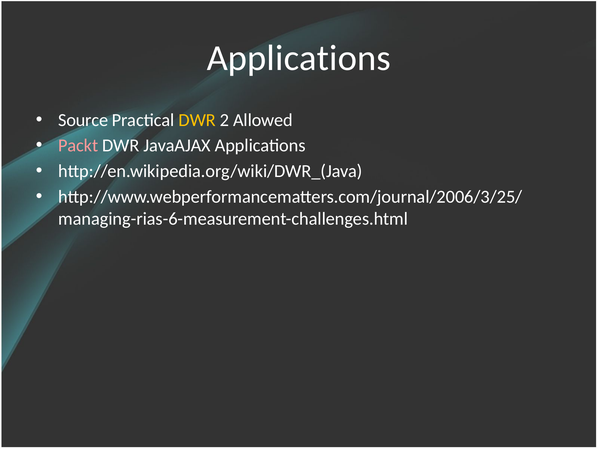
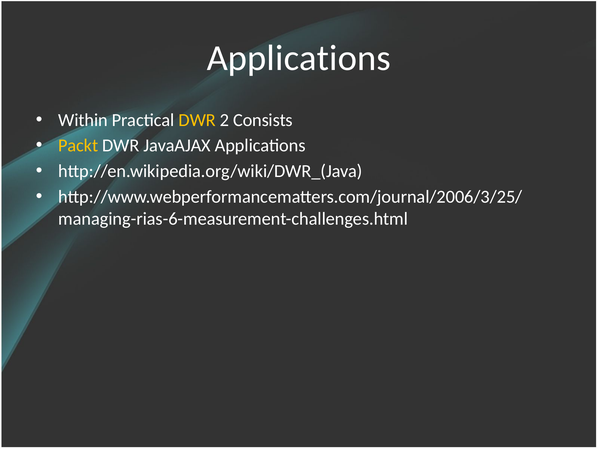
Source: Source -> Within
Allowed: Allowed -> Consists
Packt colour: pink -> yellow
